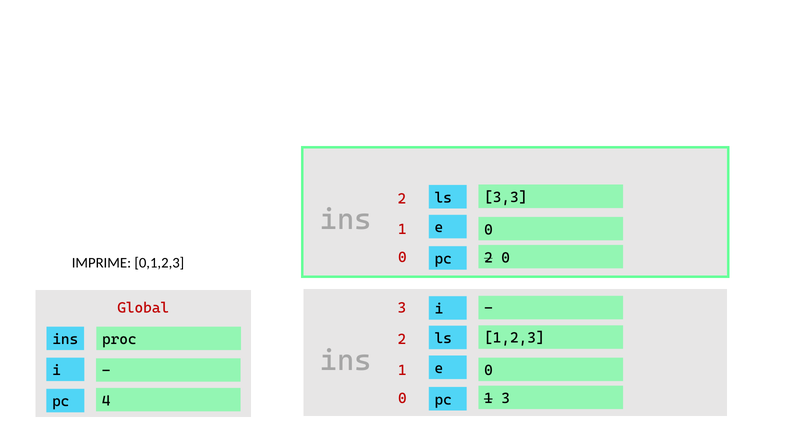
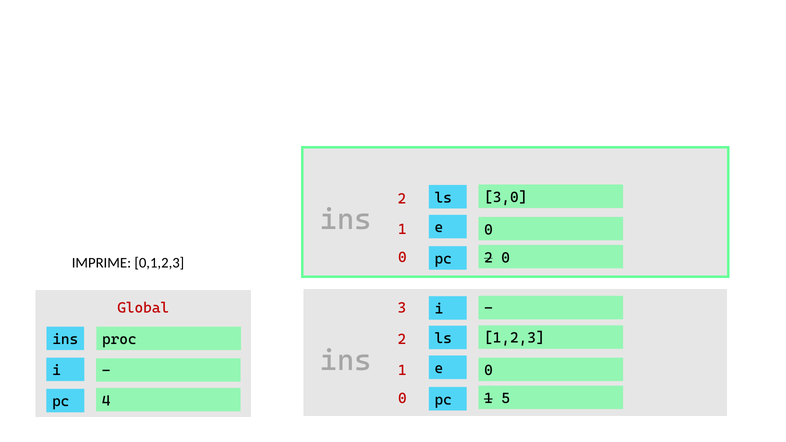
3,3: 3,3 -> 3,0
1 3: 3 -> 5
